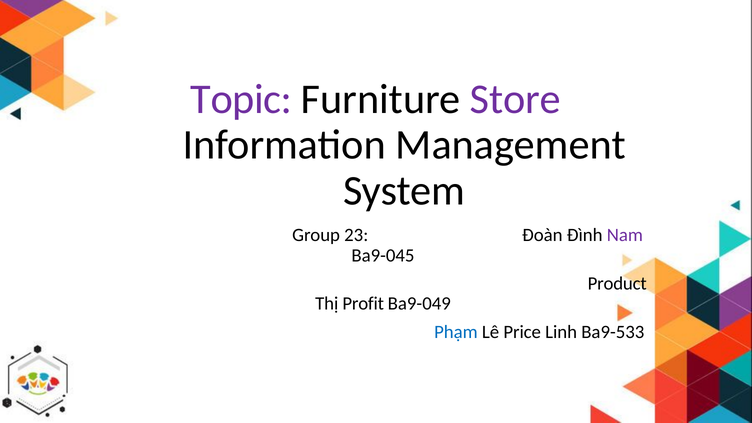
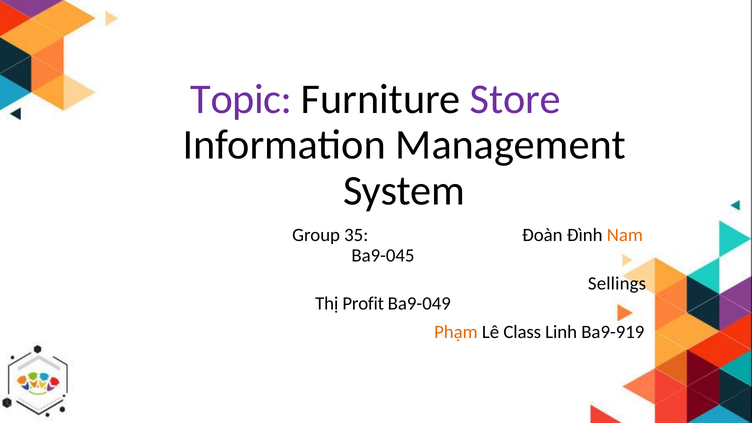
23: 23 -> 35
Nam colour: purple -> orange
Product: Product -> Sellings
Phạm colour: blue -> orange
Price: Price -> Class
Ba9-533: Ba9-533 -> Ba9-919
